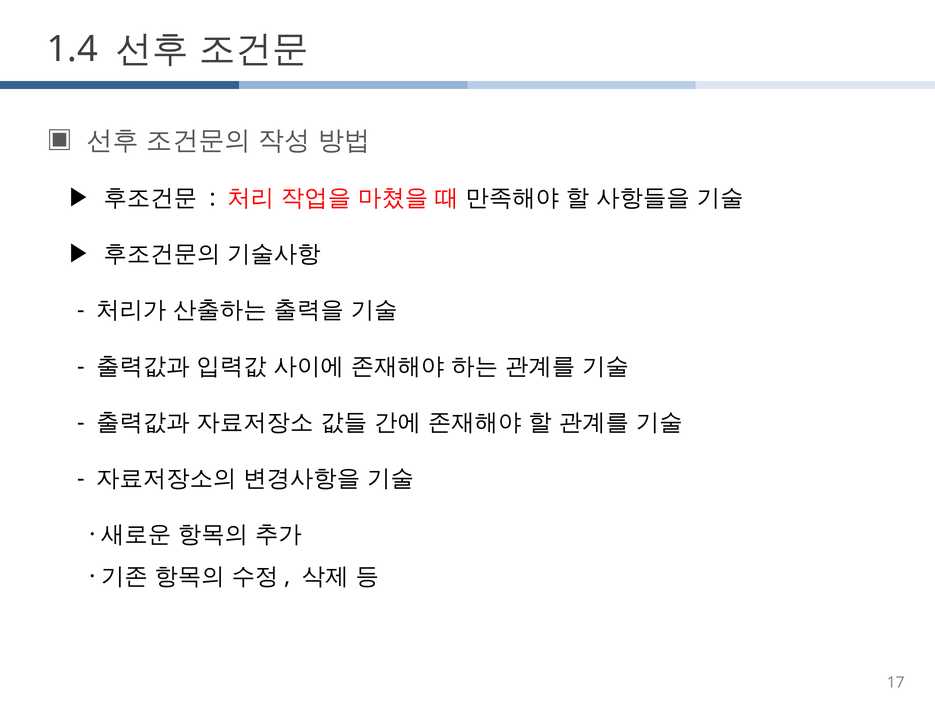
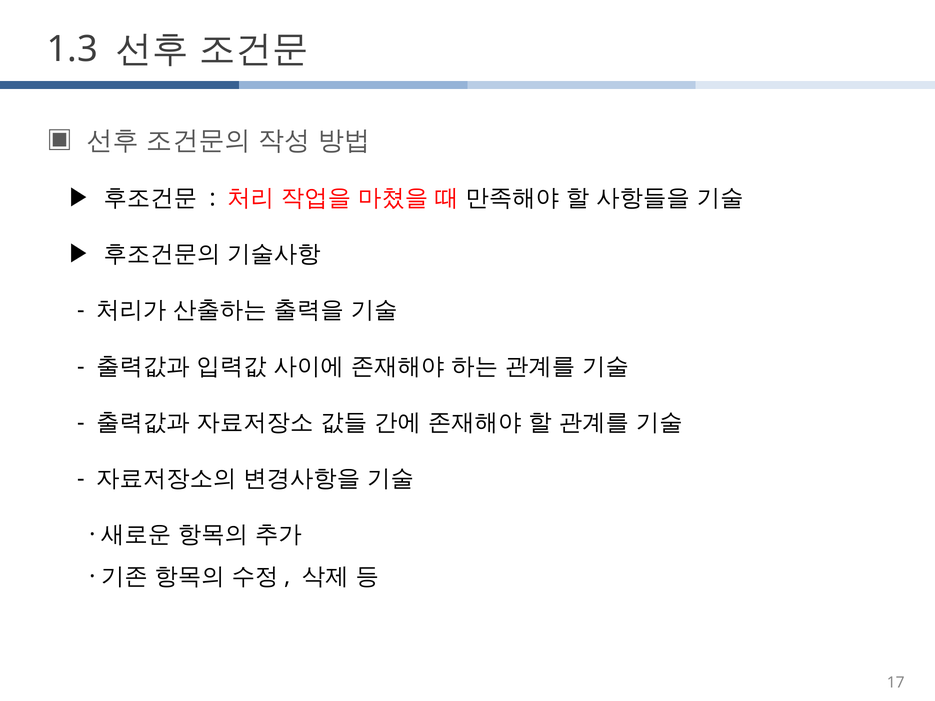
1.4: 1.4 -> 1.3
